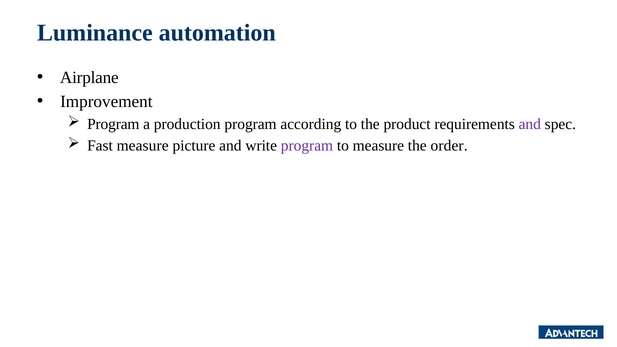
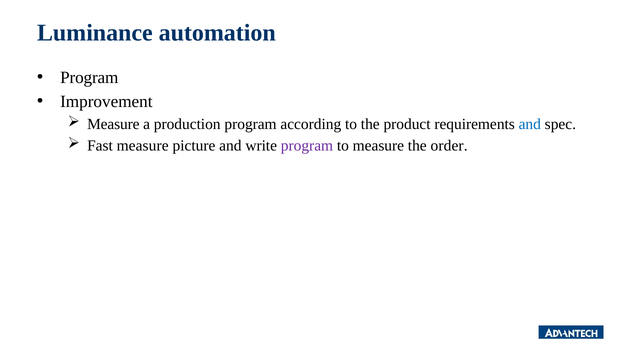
Airplane at (89, 78): Airplane -> Program
Program at (113, 124): Program -> Measure
and at (530, 124) colour: purple -> blue
